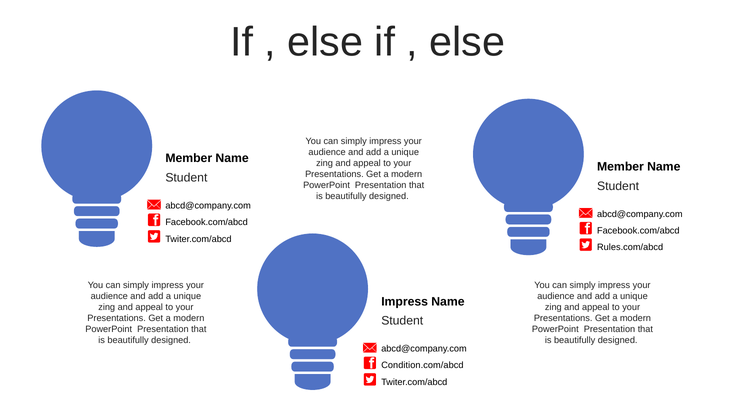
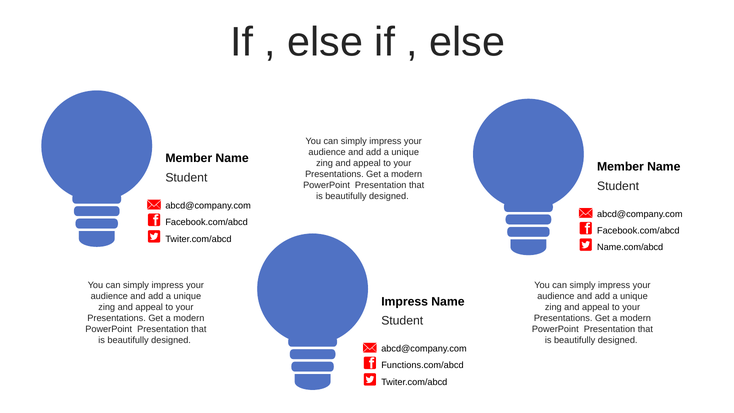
Rules.com/abcd: Rules.com/abcd -> Name.com/abcd
Condition.com/abcd: Condition.com/abcd -> Functions.com/abcd
